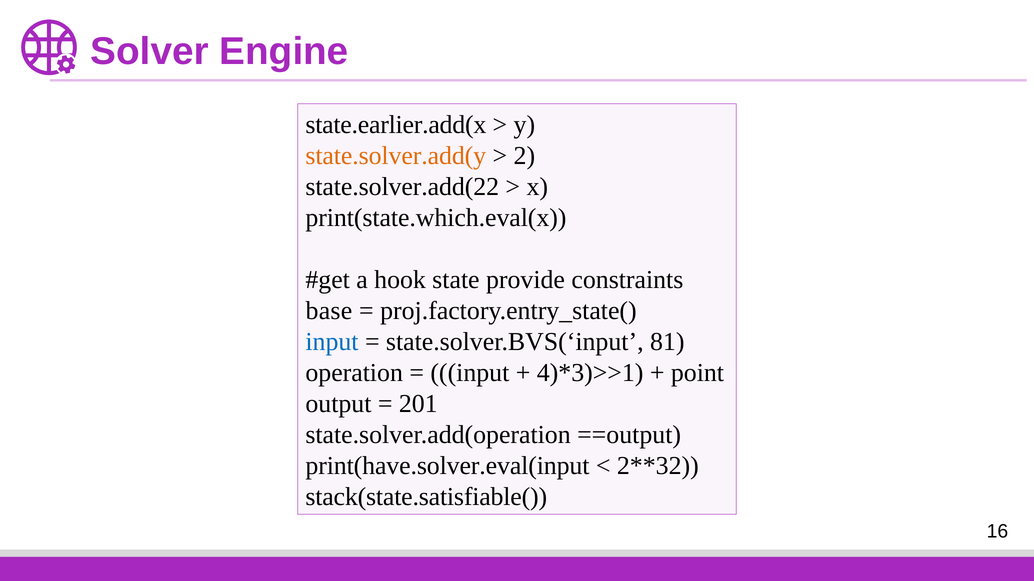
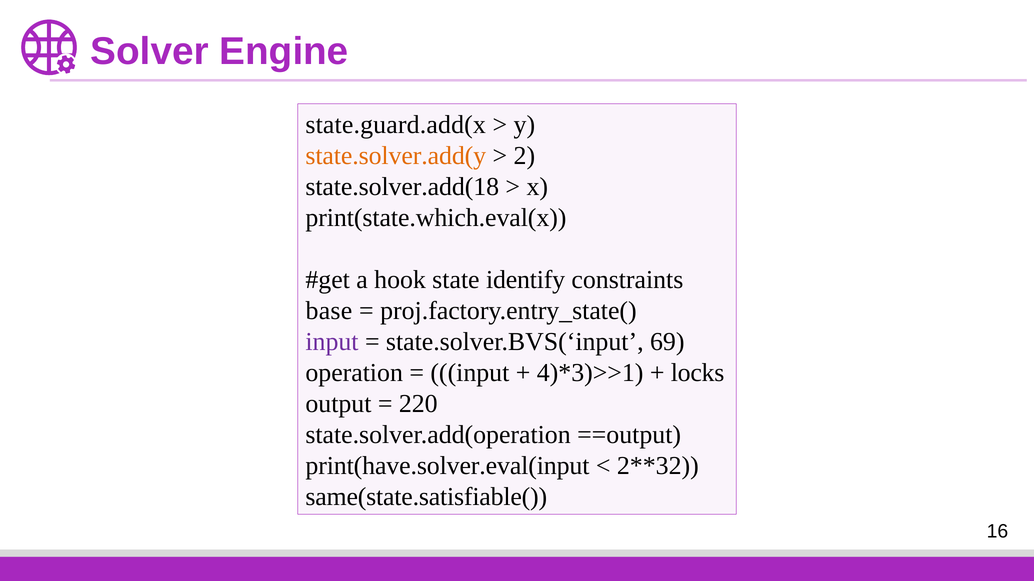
state.earlier.add(x: state.earlier.add(x -> state.guard.add(x
state.solver.add(22: state.solver.add(22 -> state.solver.add(18
provide: provide -> identify
input at (332, 342) colour: blue -> purple
81: 81 -> 69
point: point -> locks
201: 201 -> 220
stack(state.satisfiable(: stack(state.satisfiable( -> same(state.satisfiable(
